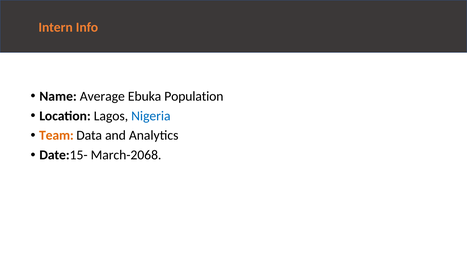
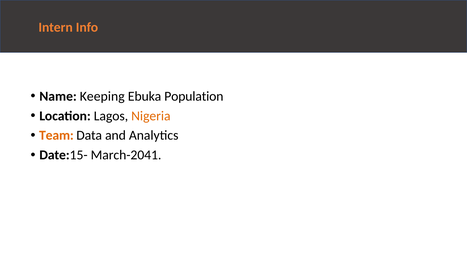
Average: Average -> Keeping
Nigeria colour: blue -> orange
March-2068: March-2068 -> March-2041
